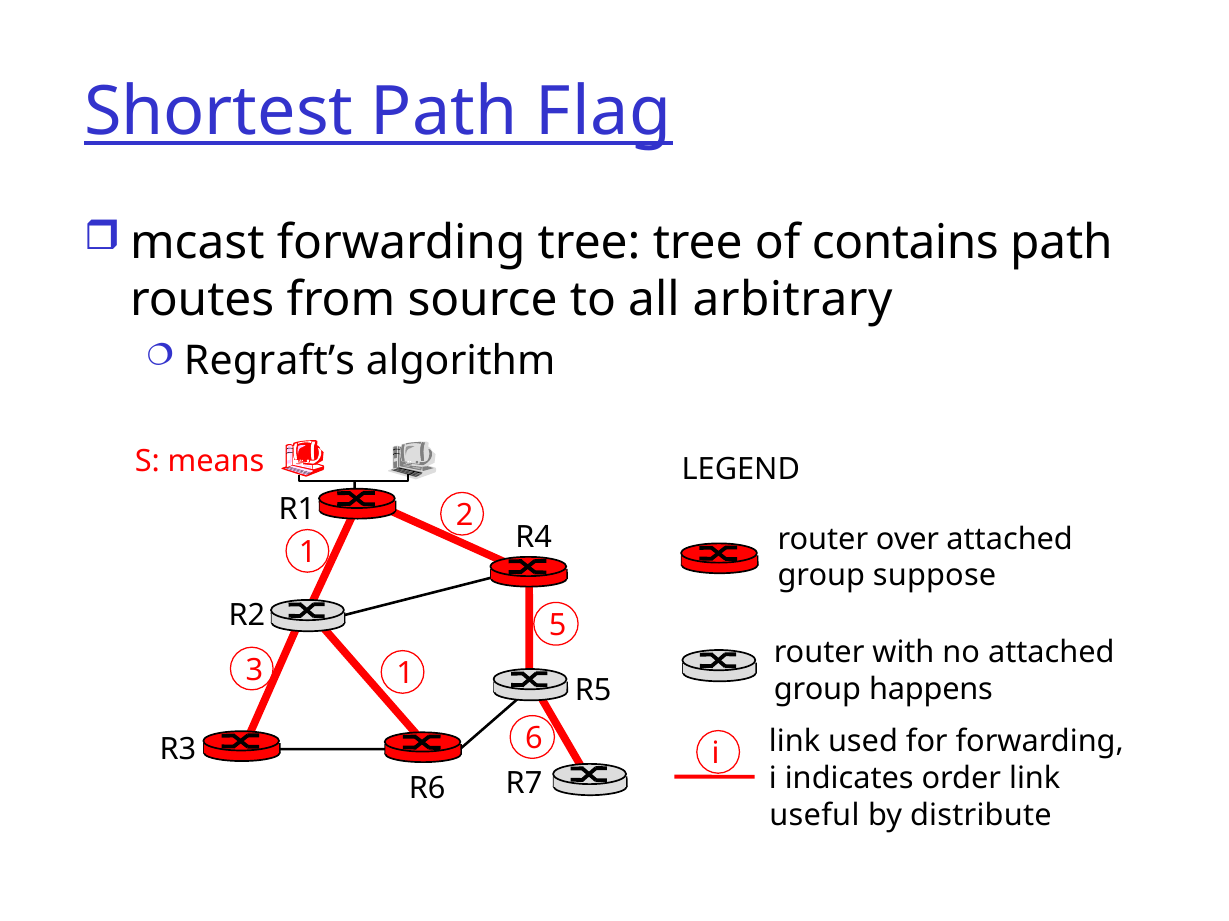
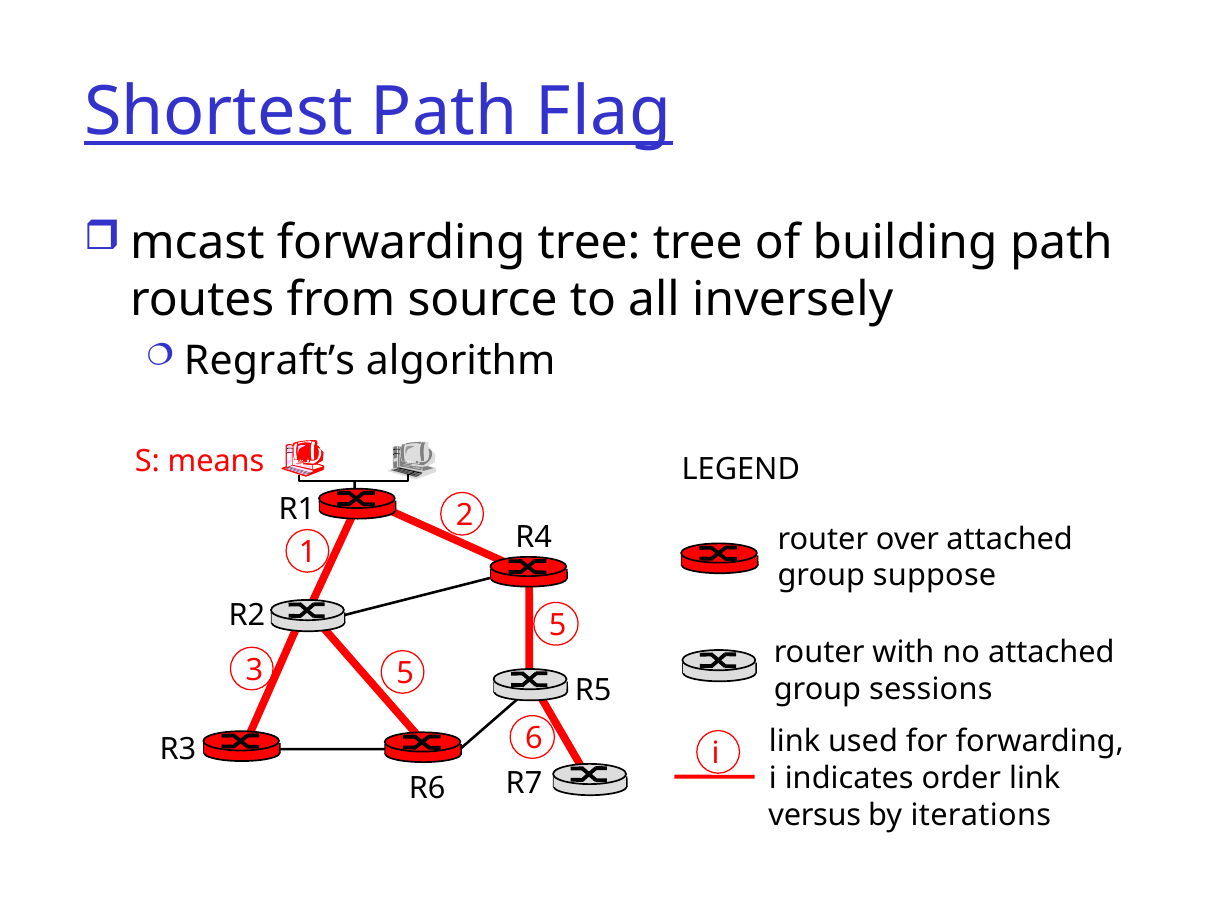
contains: contains -> building
arbitrary: arbitrary -> inversely
3 1: 1 -> 5
happens: happens -> sessions
useful: useful -> versus
distribute: distribute -> iterations
